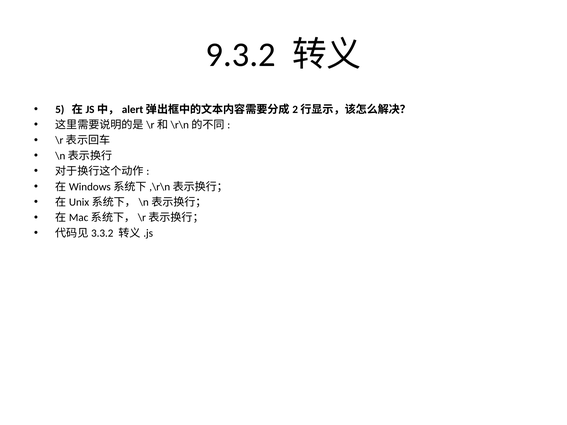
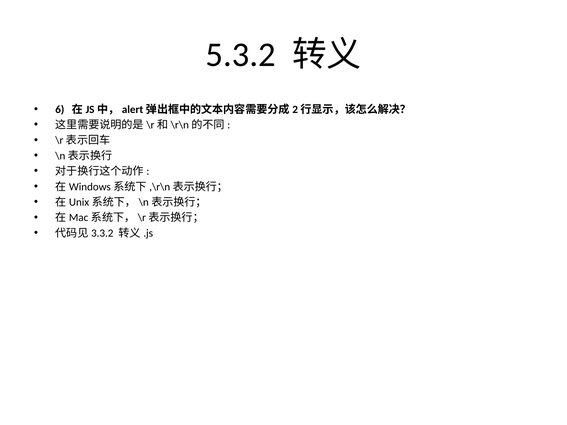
9.3.2: 9.3.2 -> 5.3.2
5: 5 -> 6
